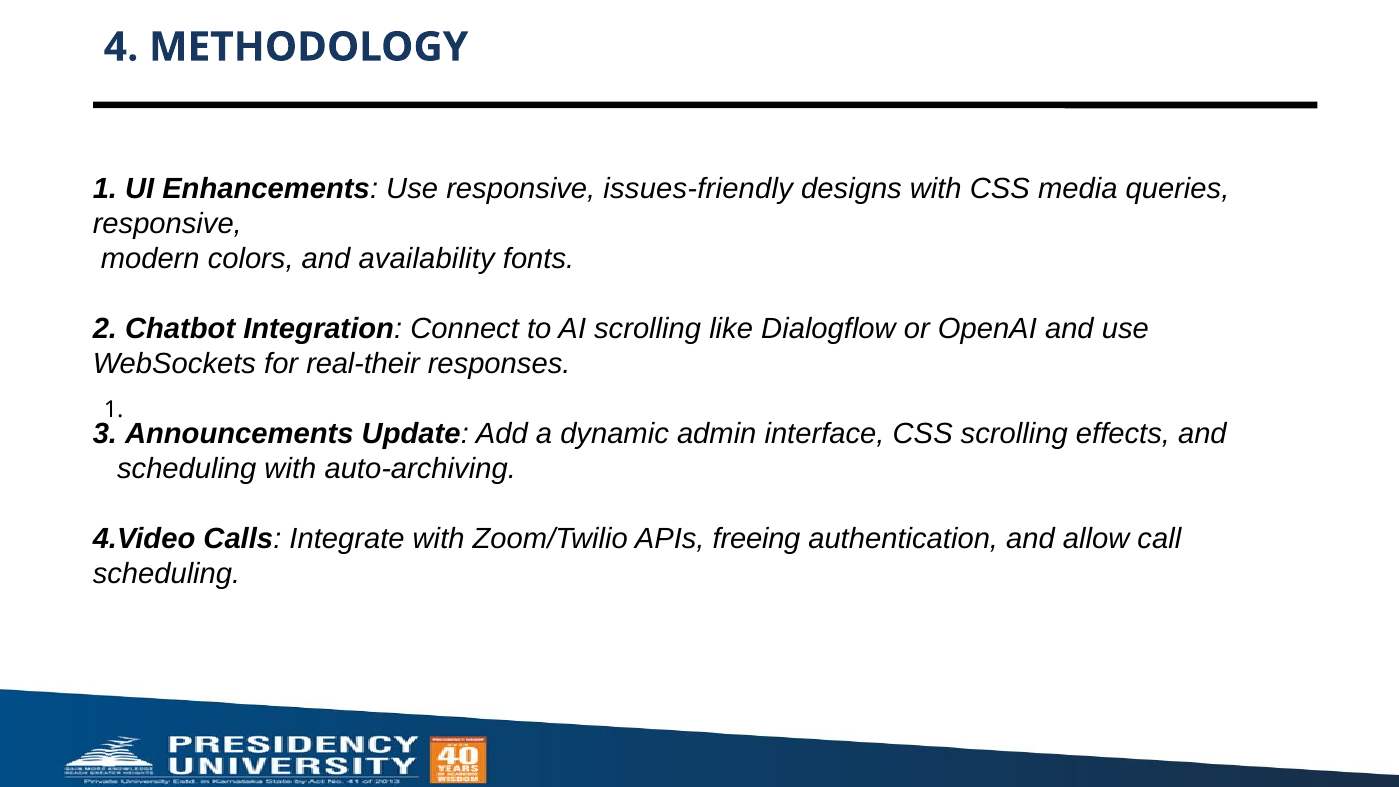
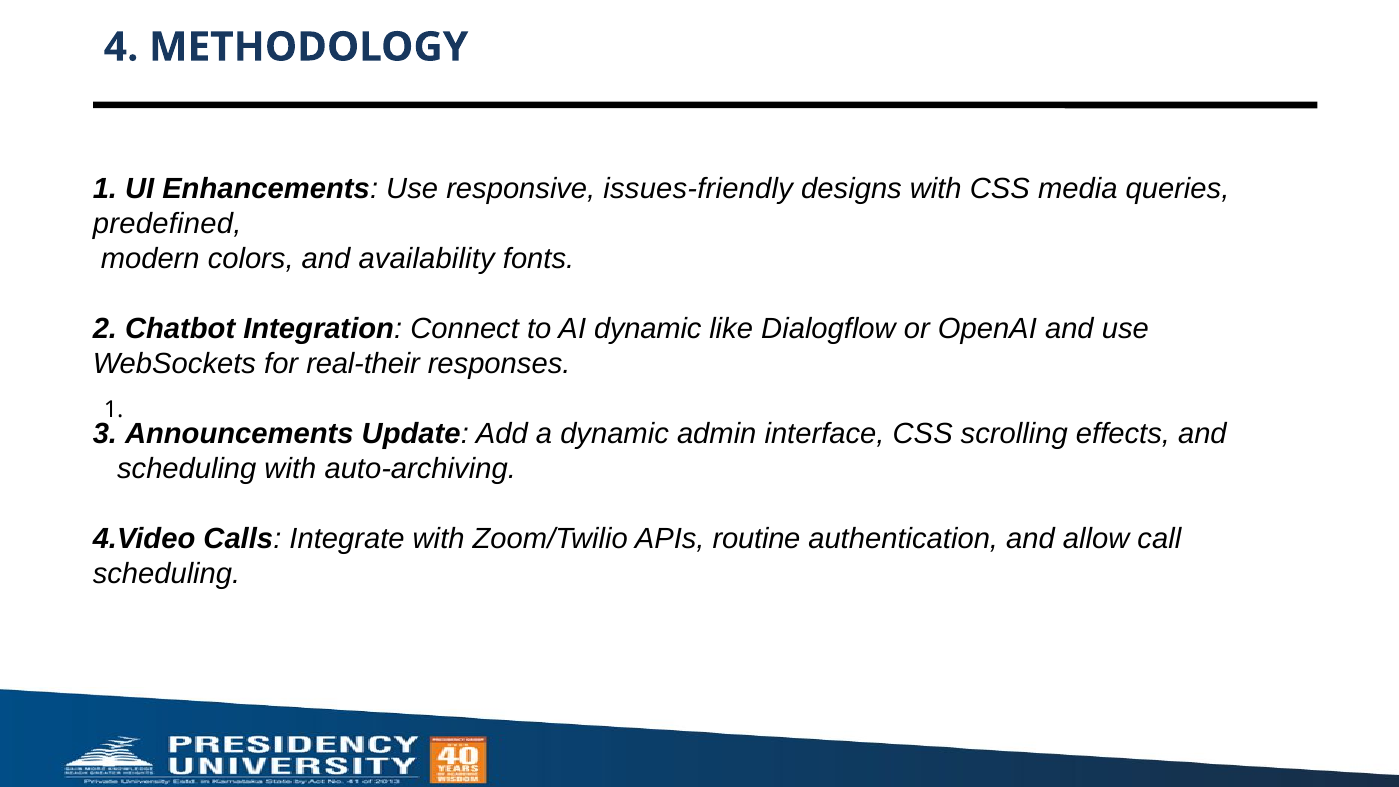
responsive at (167, 224): responsive -> predefined
AI scrolling: scrolling -> dynamic
freeing: freeing -> routine
